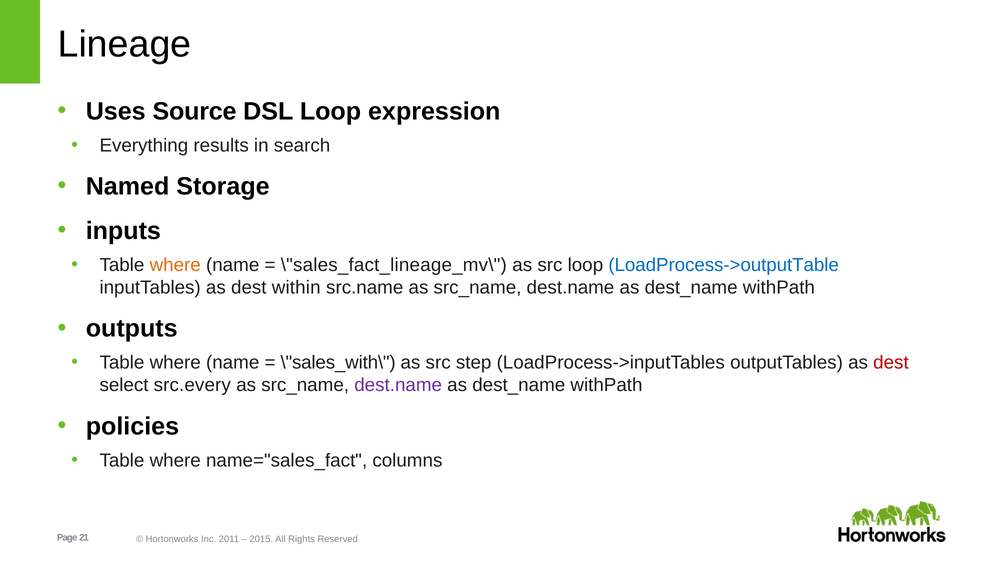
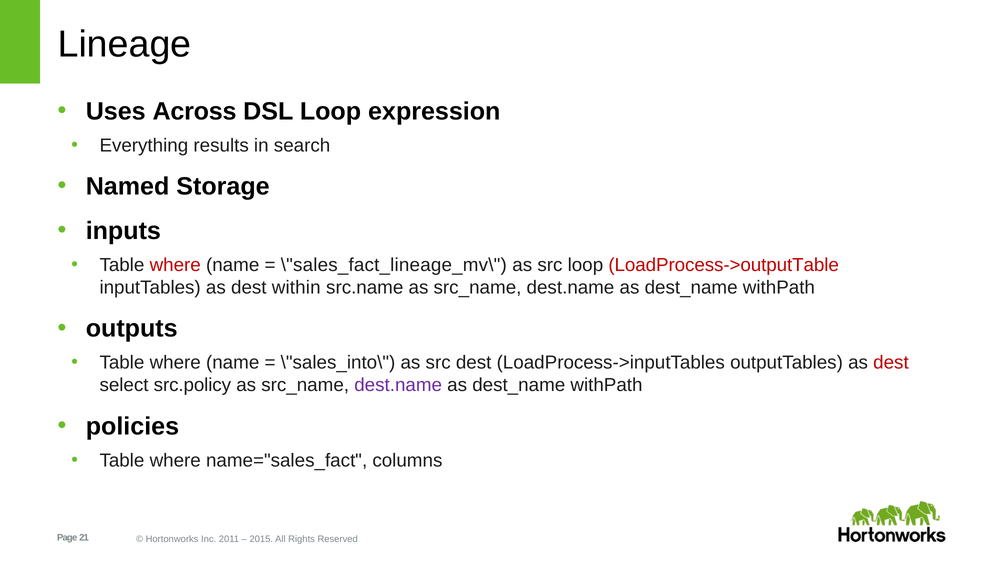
Source: Source -> Across
where at (175, 265) colour: orange -> red
LoadProcess->outputTable colour: blue -> red
\"sales_with\: \"sales_with\ -> \"sales_into\
src step: step -> dest
src.every: src.every -> src.policy
